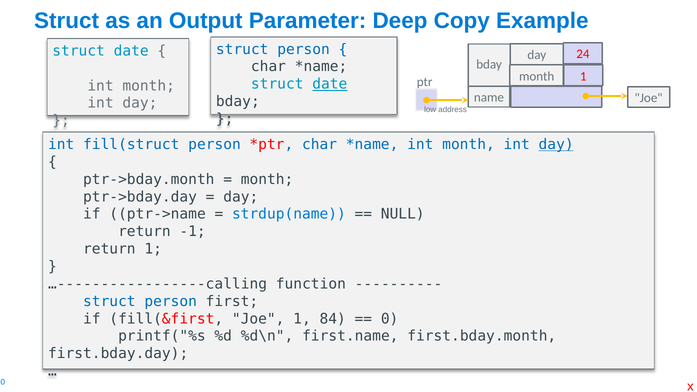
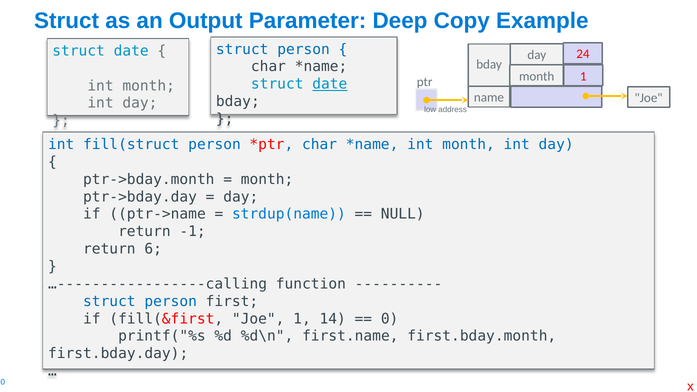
day at (556, 144) underline: present -> none
return 1: 1 -> 6
84: 84 -> 14
